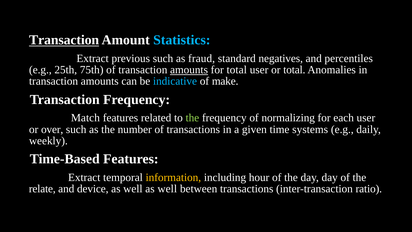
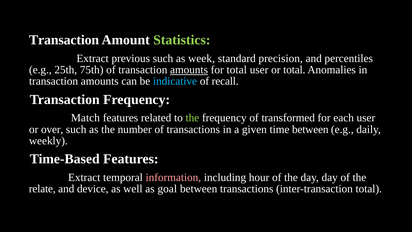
Transaction at (64, 40) underline: present -> none
Statistics colour: light blue -> light green
fraud: fraud -> week
negatives: negatives -> precision
make: make -> recall
normalizing: normalizing -> transformed
time systems: systems -> between
information colour: yellow -> pink
well as well: well -> goal
inter-transaction ratio: ratio -> total
